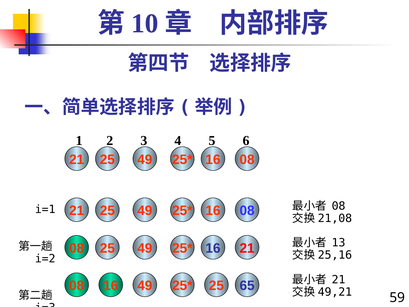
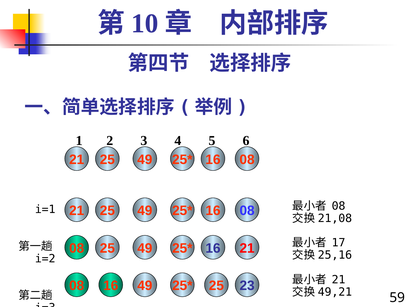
13: 13 -> 17
65: 65 -> 23
